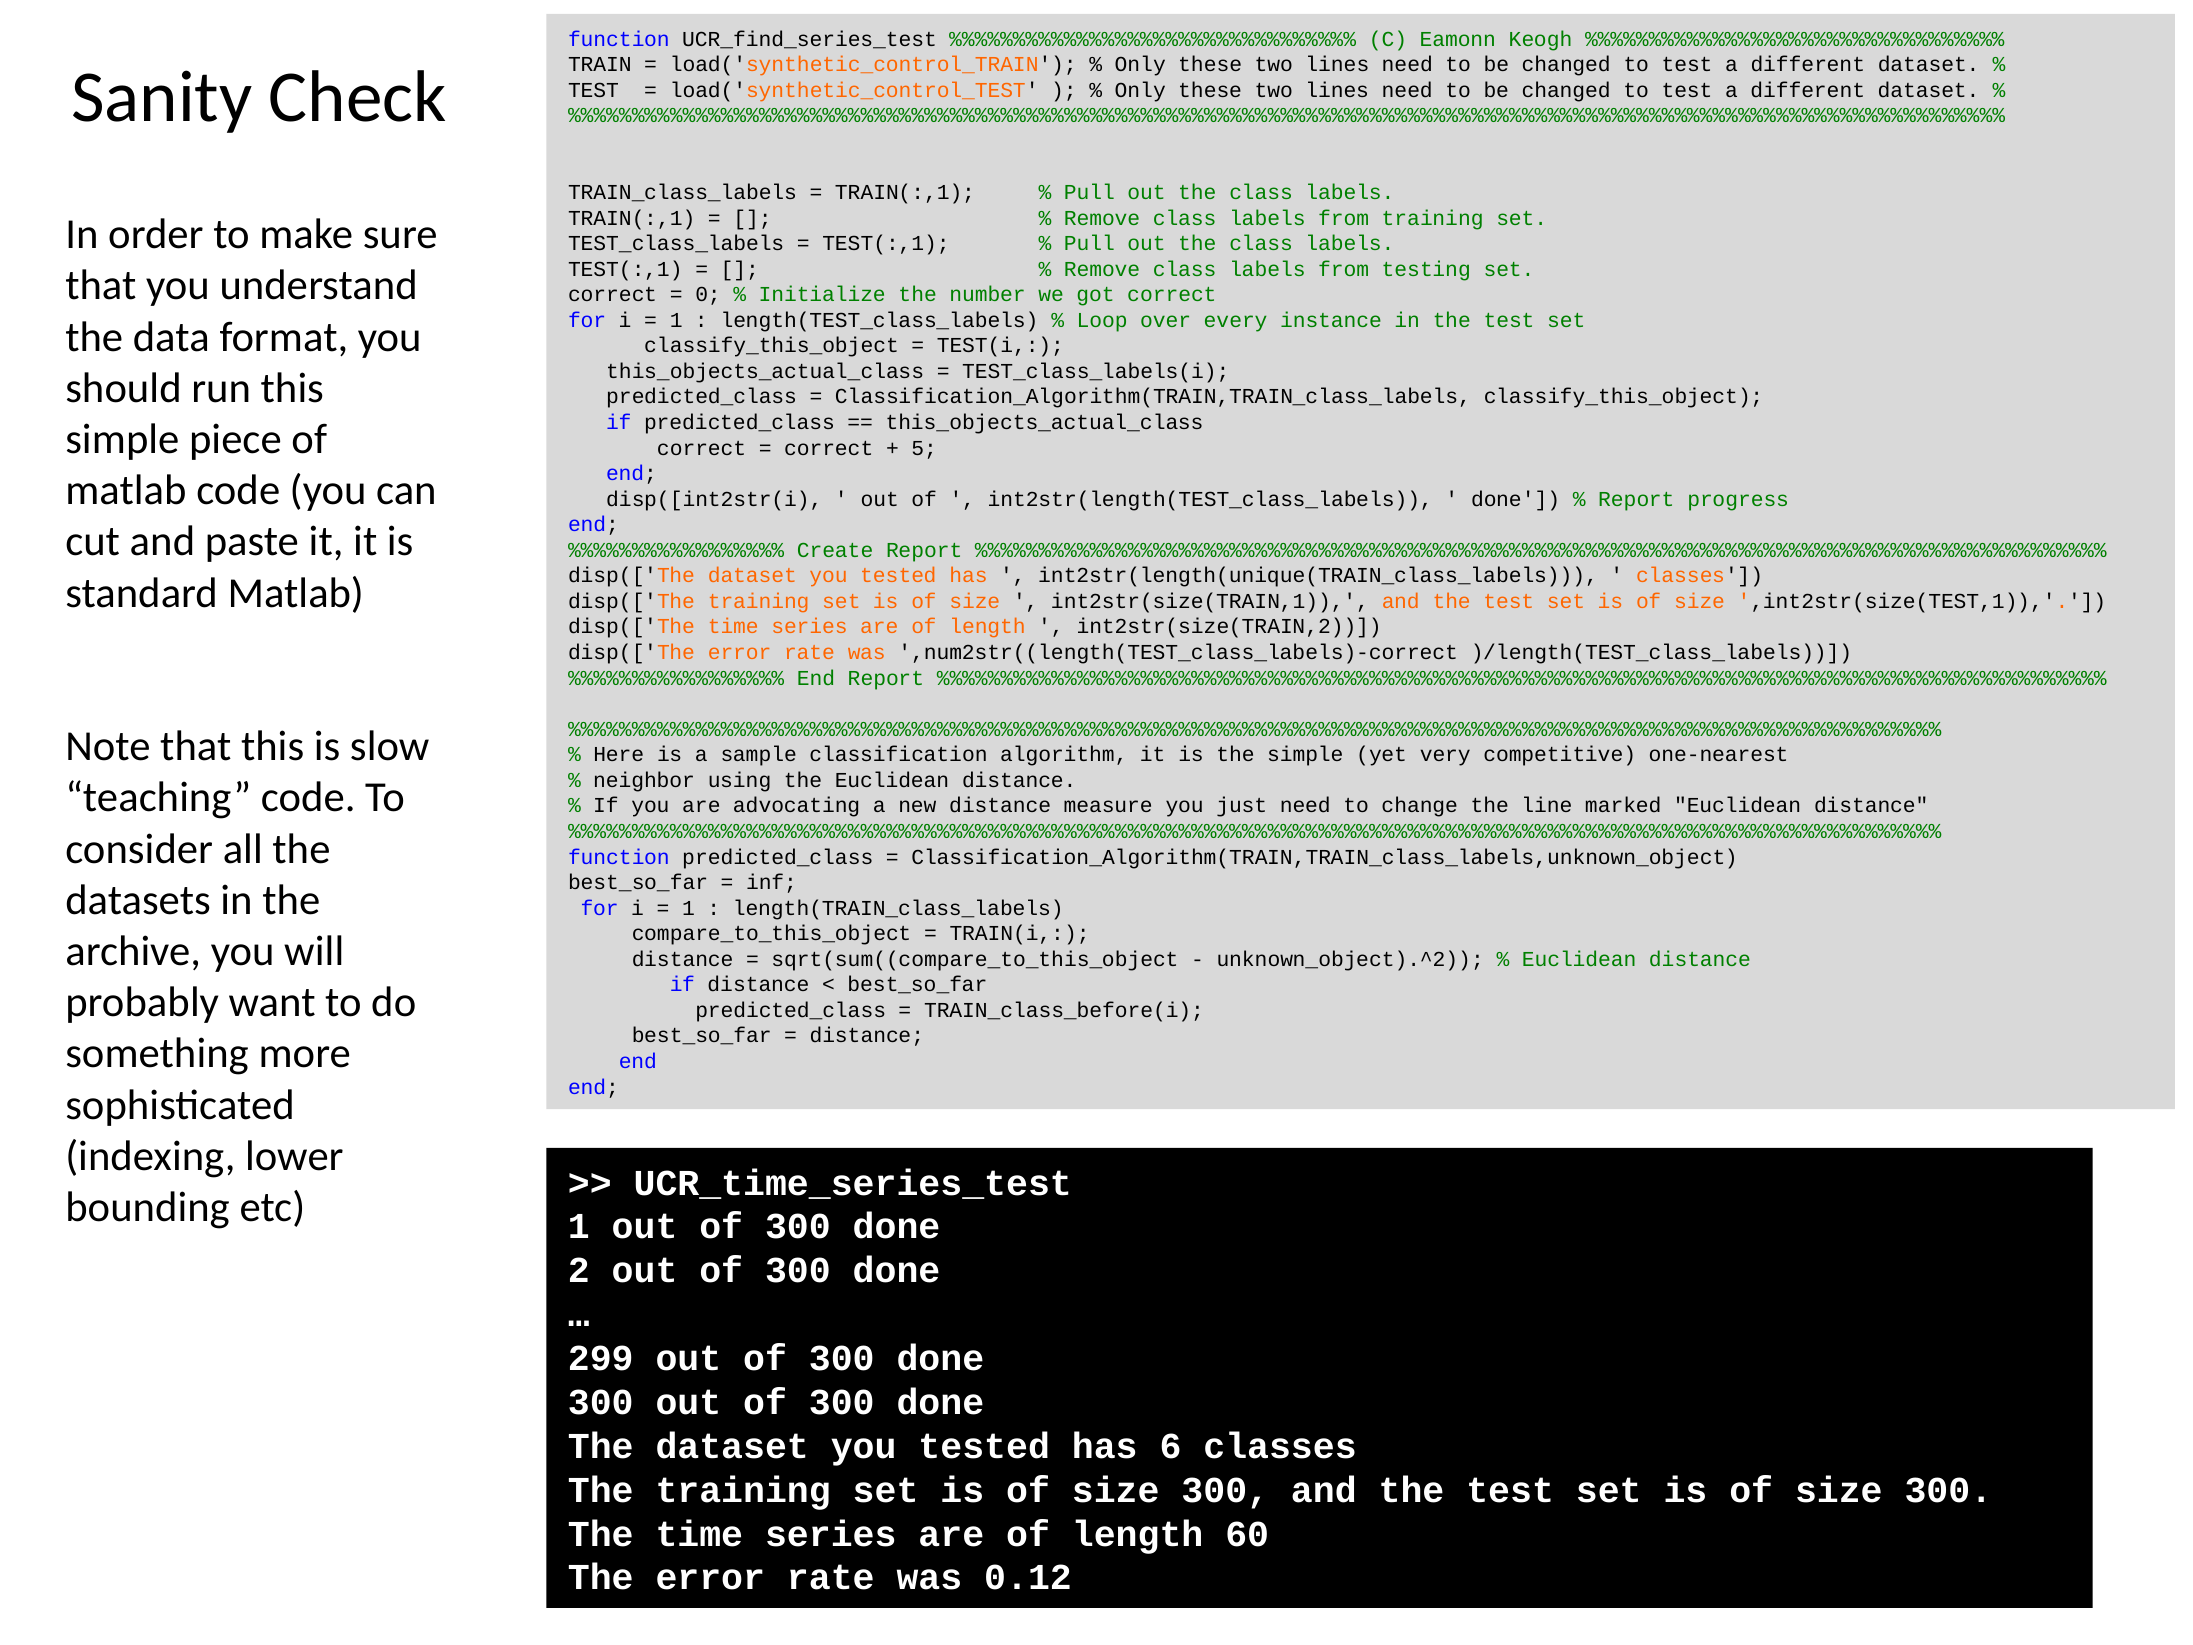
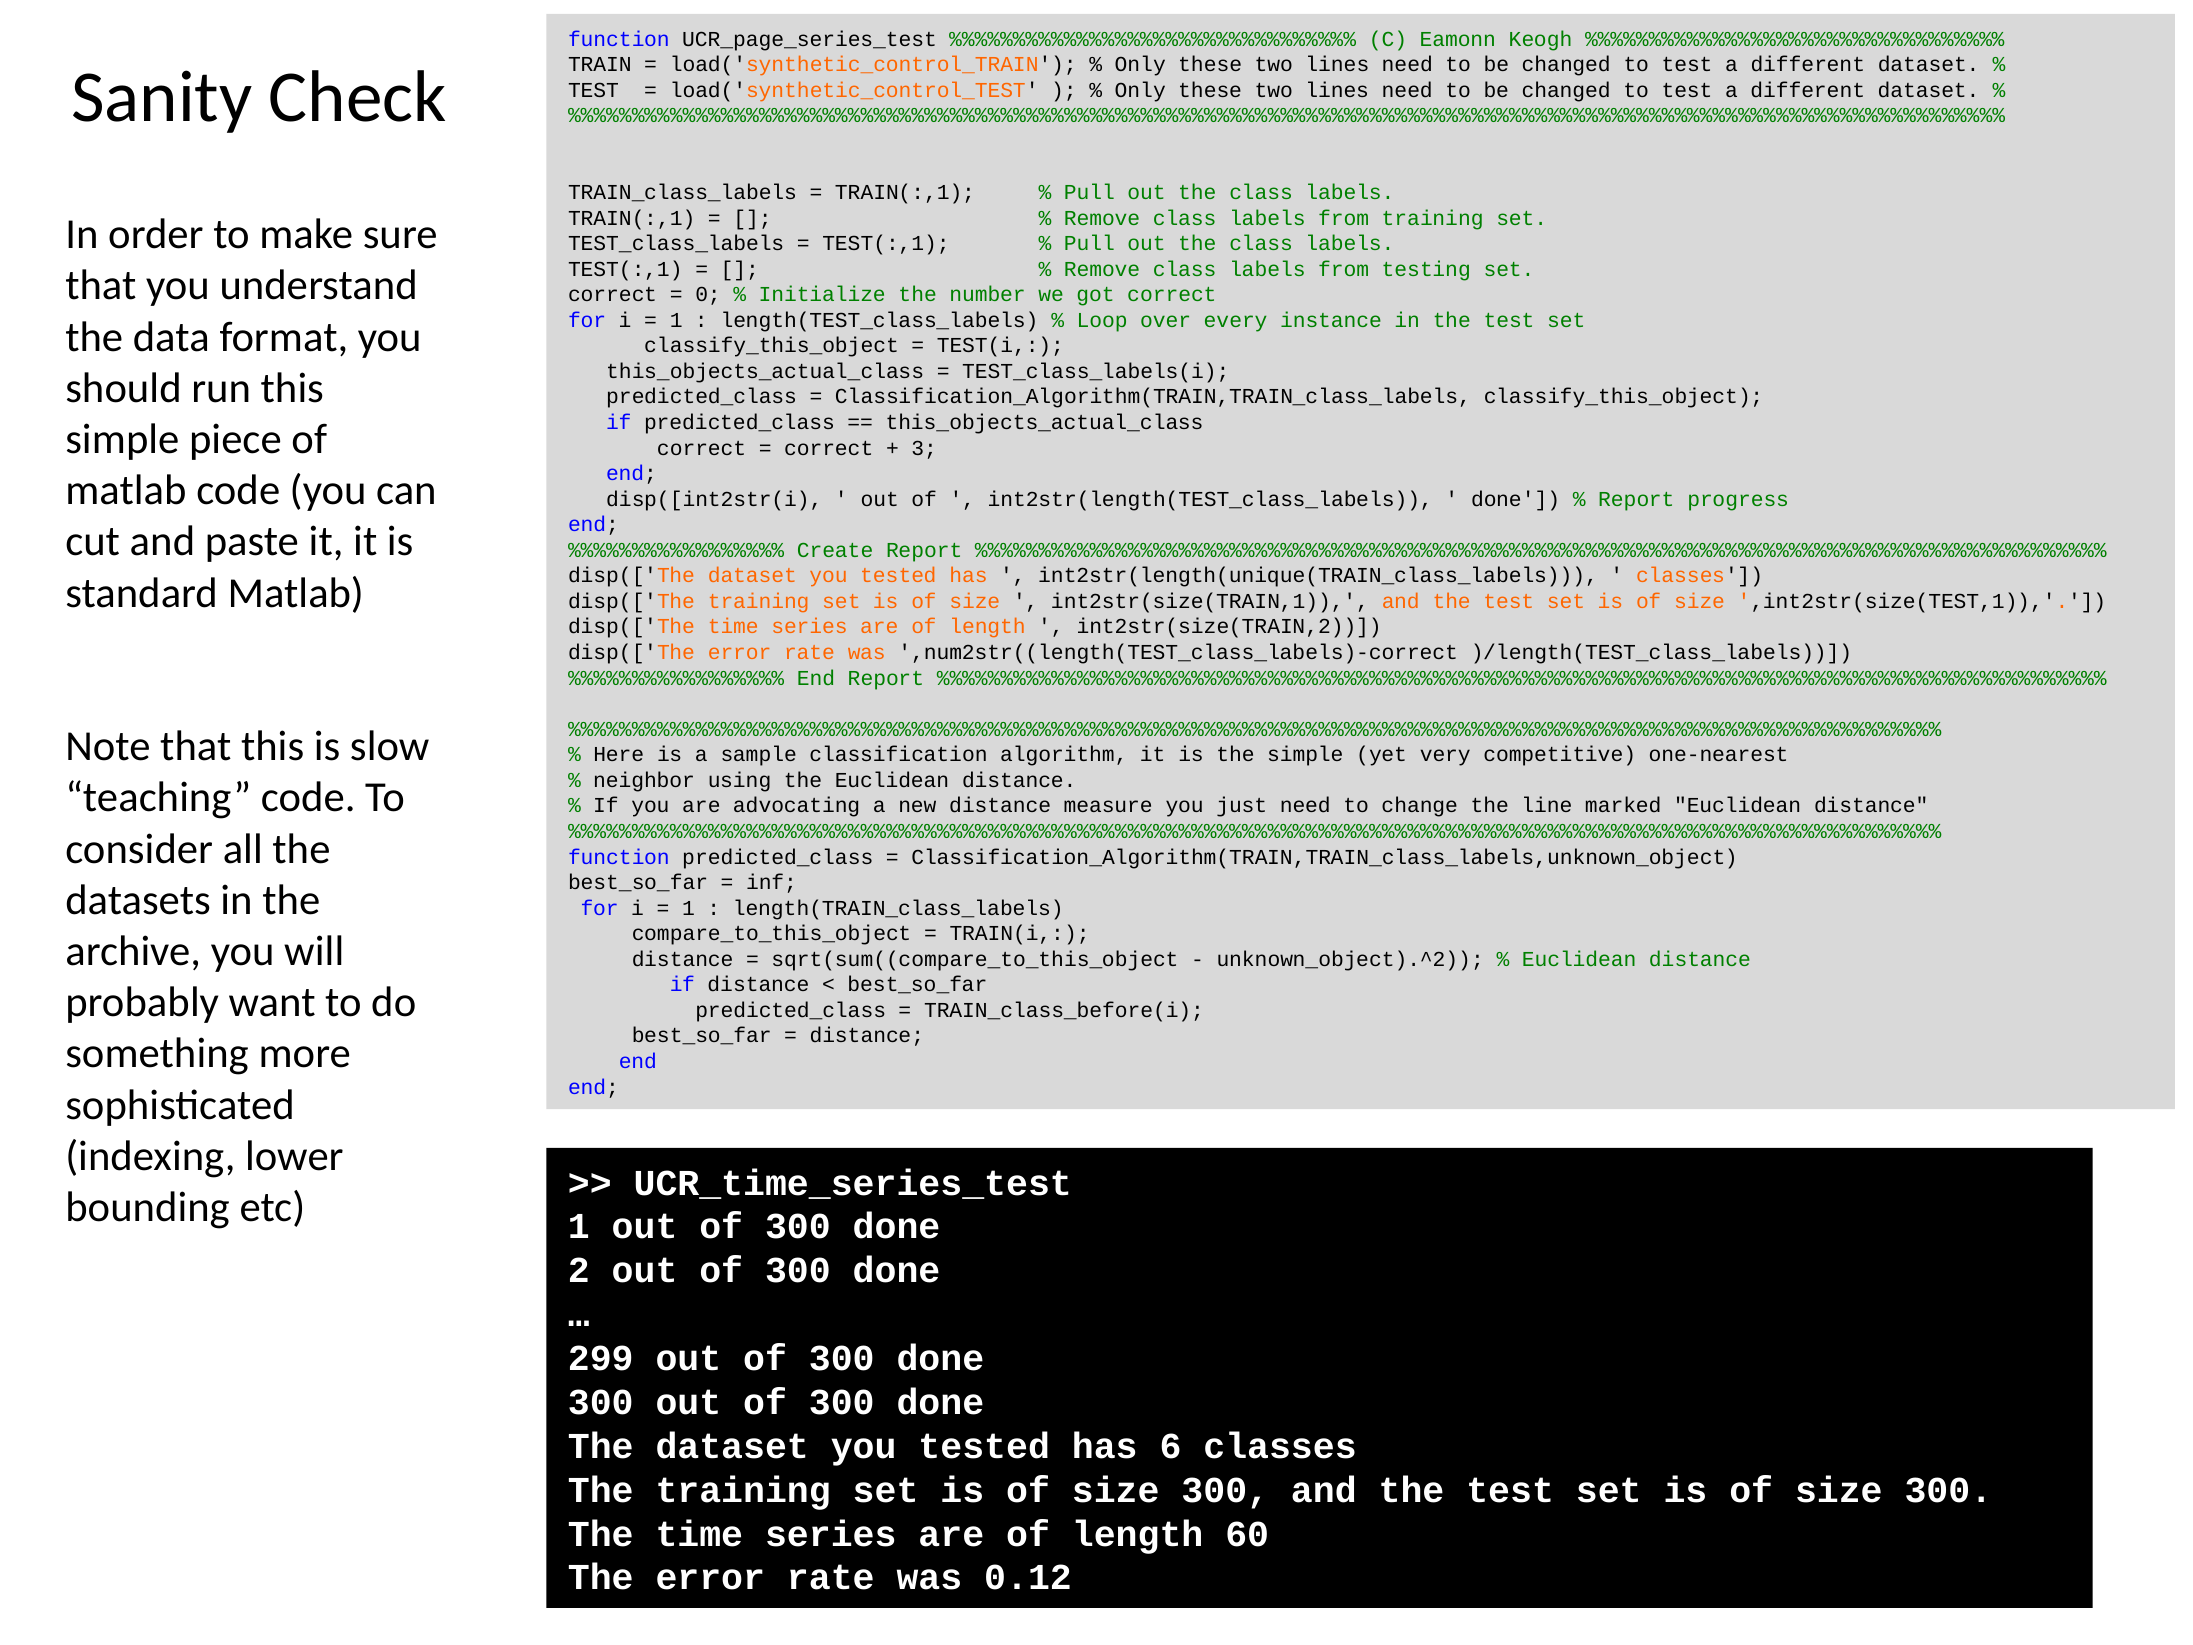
UCR_find_series_test: UCR_find_series_test -> UCR_page_series_test
5: 5 -> 3
